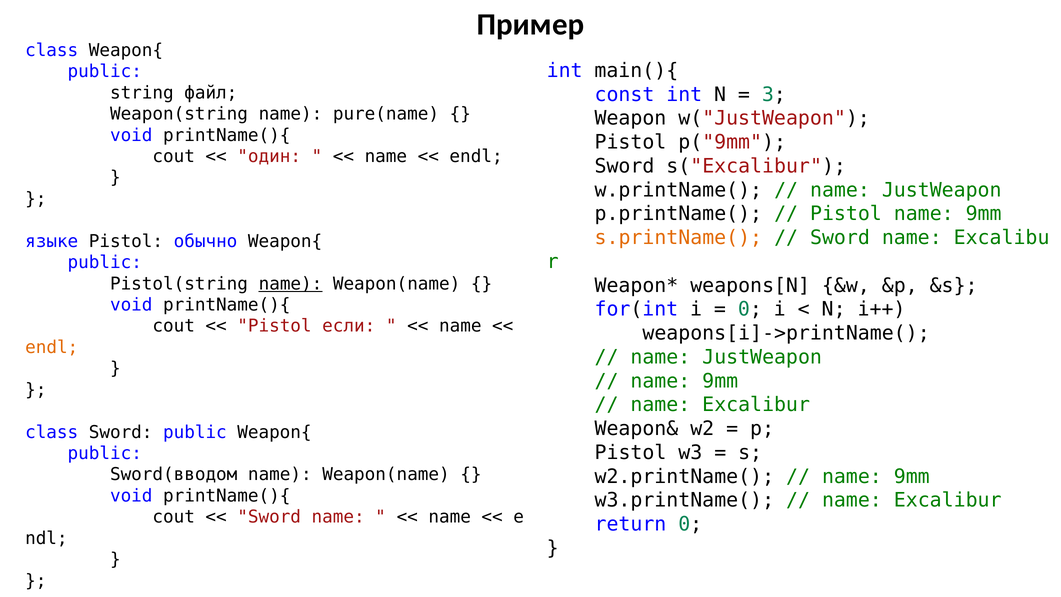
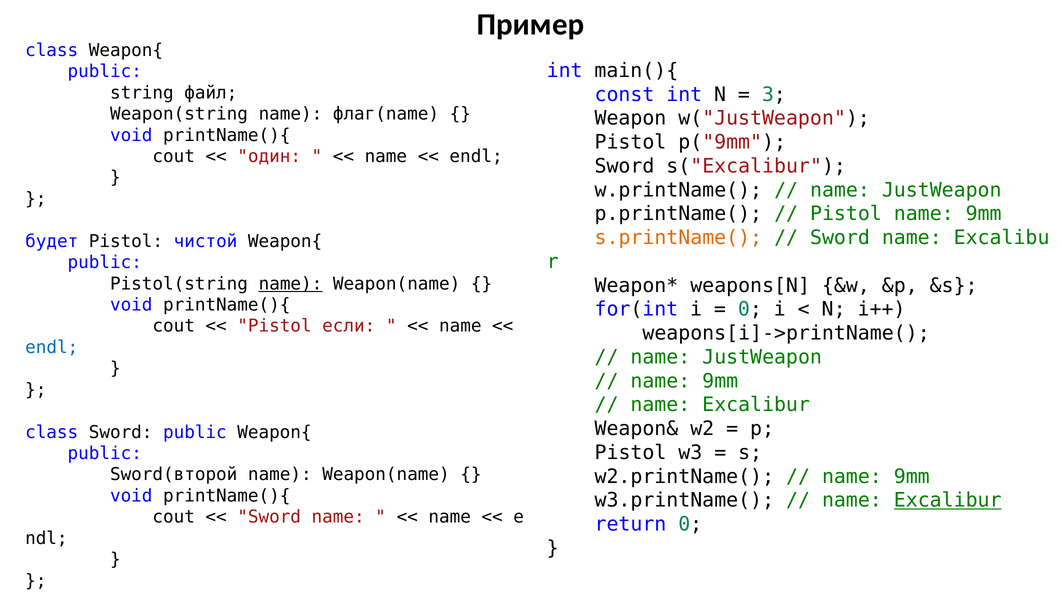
pure(name: pure(name -> флаг(name
языке: языке -> будет
обычно: обычно -> чистой
endl at (52, 347) colour: orange -> blue
Sword(вводом: Sword(вводом -> Sword(второй
Excalibur at (948, 500) underline: none -> present
